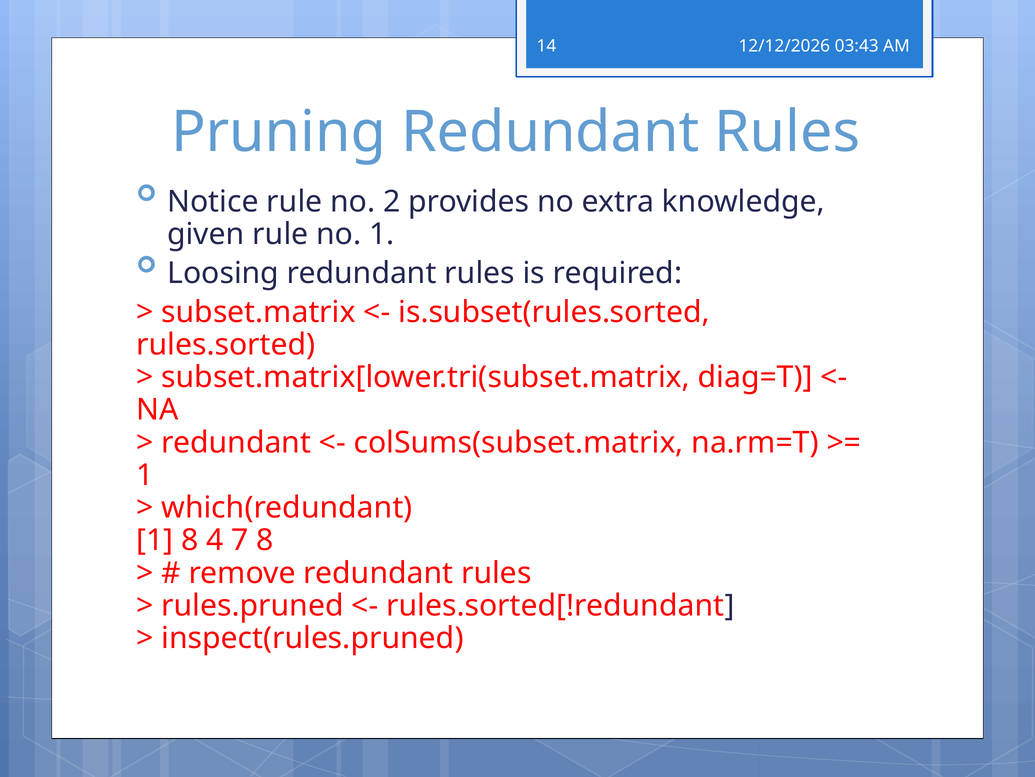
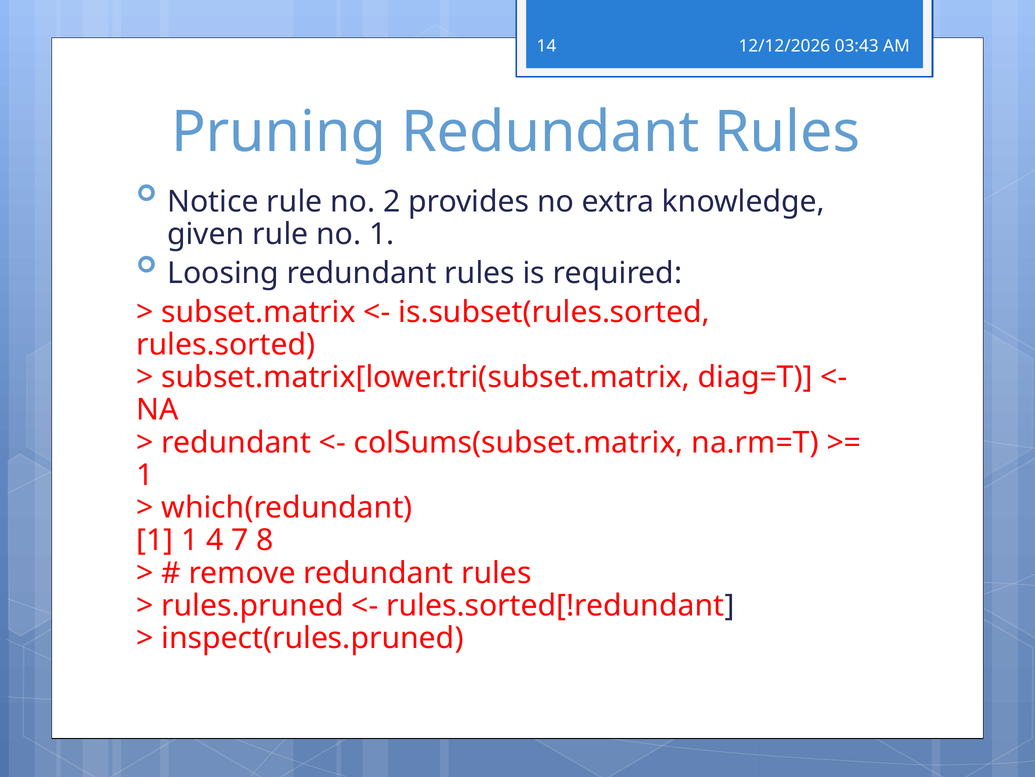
1 8: 8 -> 1
